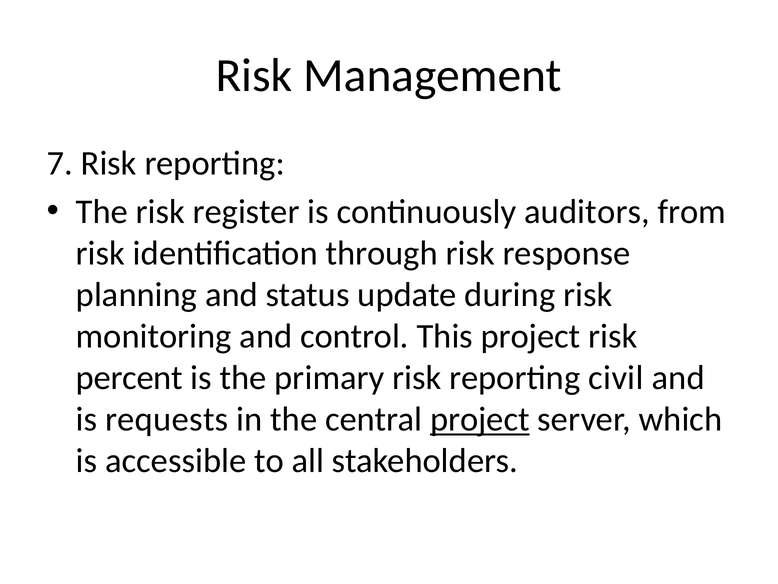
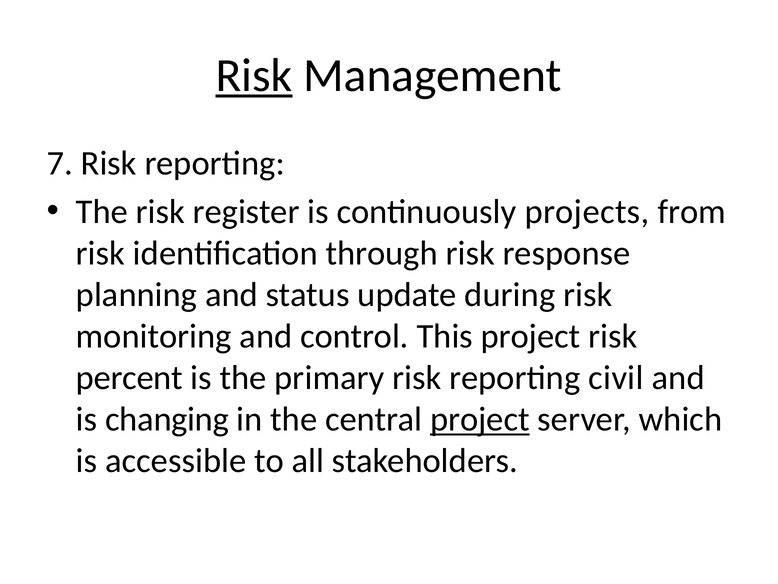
Risk at (254, 75) underline: none -> present
auditors: auditors -> projects
requests: requests -> changing
